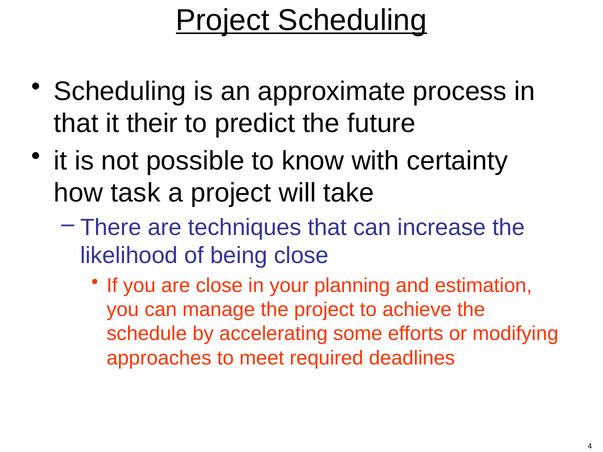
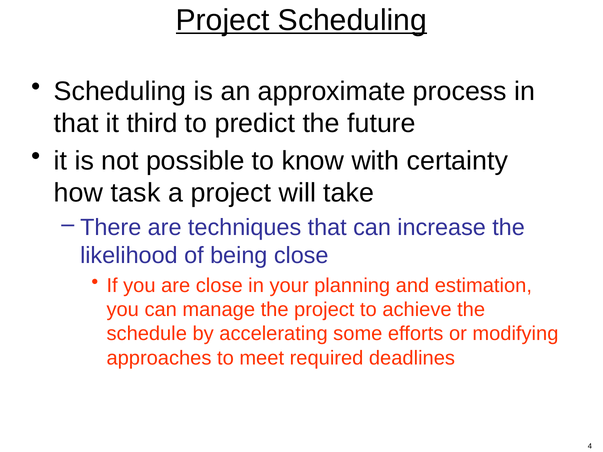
their: their -> third
